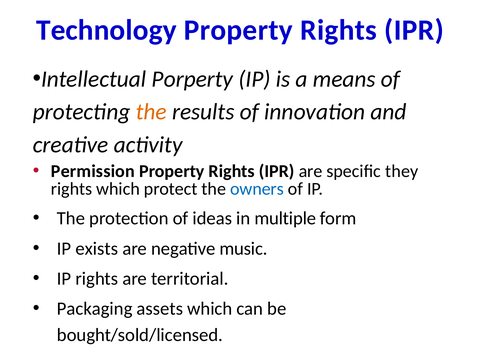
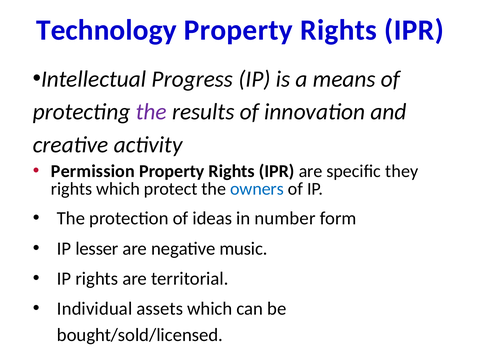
Porperty: Porperty -> Progress
the at (151, 112) colour: orange -> purple
multiple: multiple -> number
exists: exists -> lesser
Packaging: Packaging -> Individual
